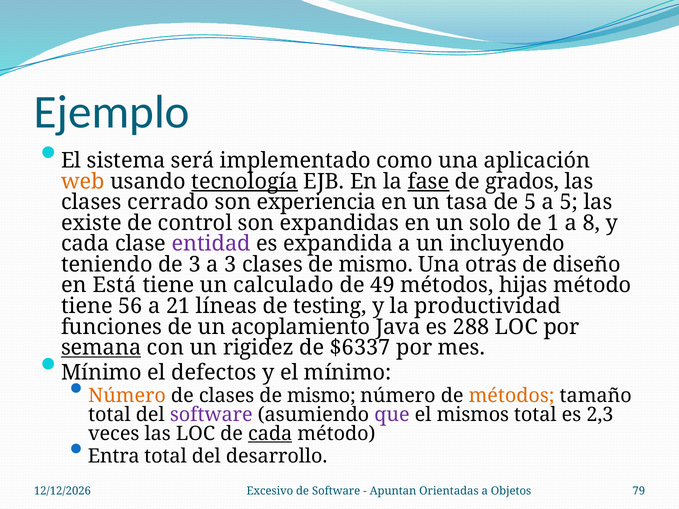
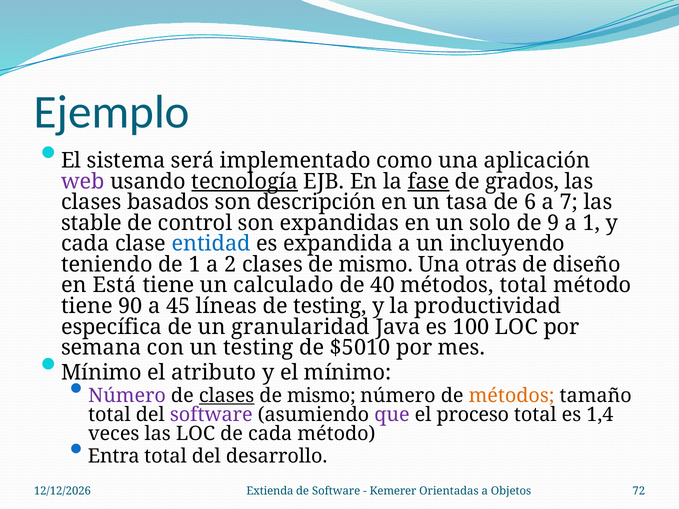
web colour: orange -> purple
cerrado: cerrado -> basados
experiencia: experiencia -> descripción
de 5: 5 -> 6
a 5: 5 -> 7
existe: existe -> stable
1: 1 -> 9
a 8: 8 -> 1
entidad colour: purple -> blue
de 3: 3 -> 1
a 3: 3 -> 2
49: 49 -> 40
métodos hijas: hijas -> total
56: 56 -> 90
21: 21 -> 45
funciones: funciones -> específica
acoplamiento: acoplamiento -> granularidad
288: 288 -> 100
semana underline: present -> none
un rigidez: rigidez -> testing
$6337: $6337 -> $5010
defectos: defectos -> atributo
Número at (127, 396) colour: orange -> purple
clases at (227, 396) underline: none -> present
mismos: mismos -> proceso
2,3: 2,3 -> 1,4
cada at (270, 434) underline: present -> none
Excesivo: Excesivo -> Extienda
Apuntan: Apuntan -> Kemerer
79: 79 -> 72
